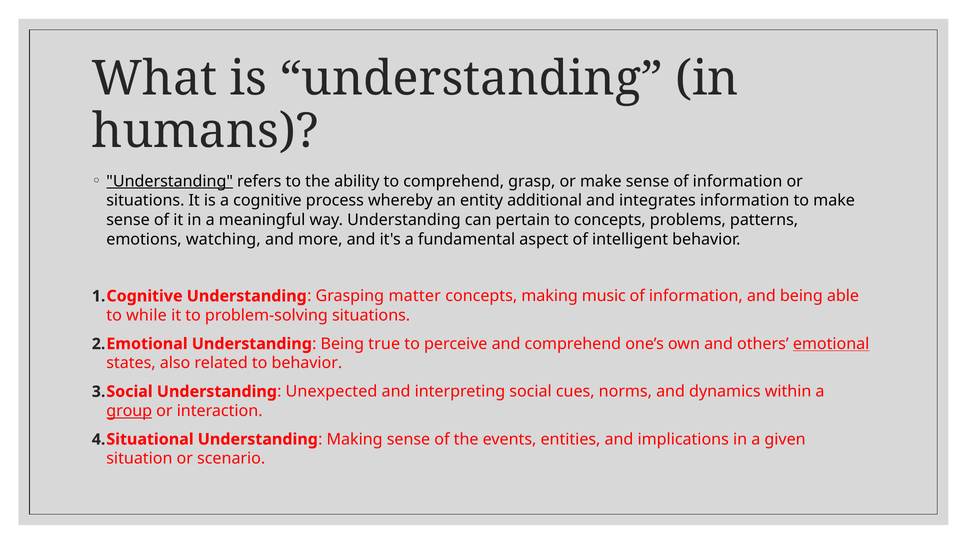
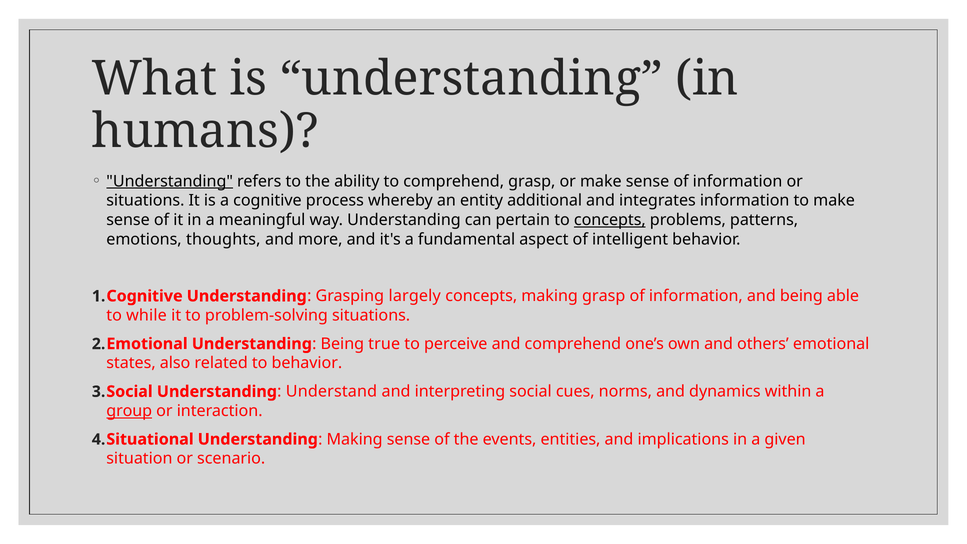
concepts at (610, 220) underline: none -> present
watching: watching -> thoughts
matter: matter -> largely
making music: music -> grasp
emotional underline: present -> none
Unexpected: Unexpected -> Understand
